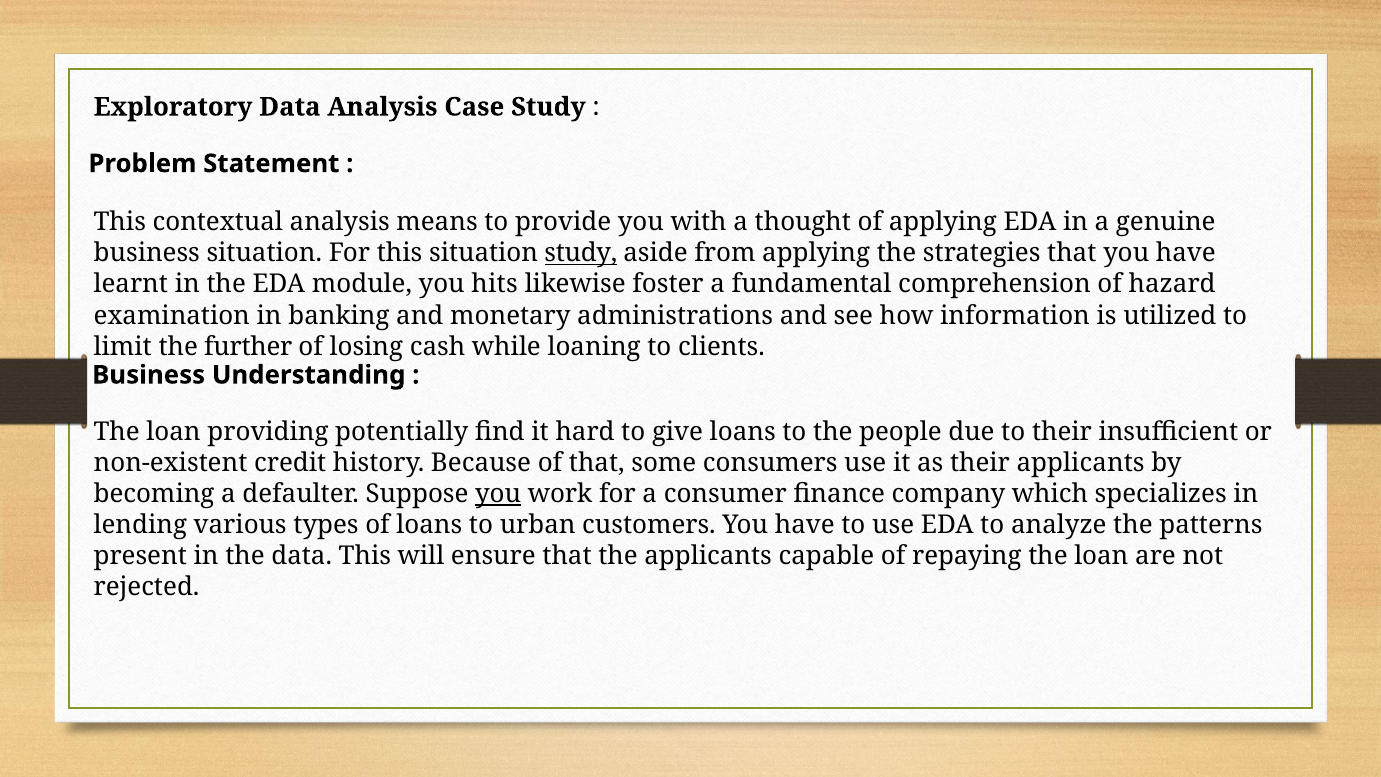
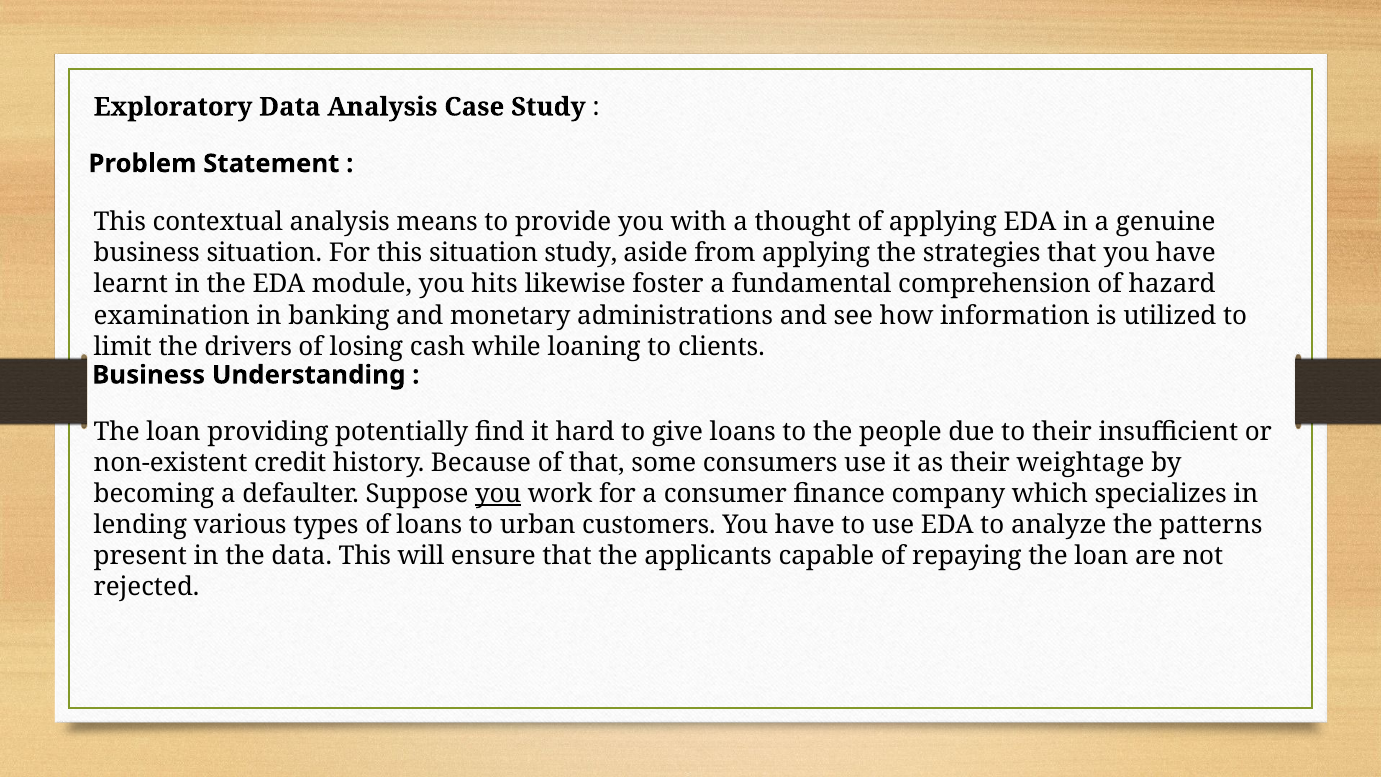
study at (581, 253) underline: present -> none
further: further -> drivers
their applicants: applicants -> weightage
